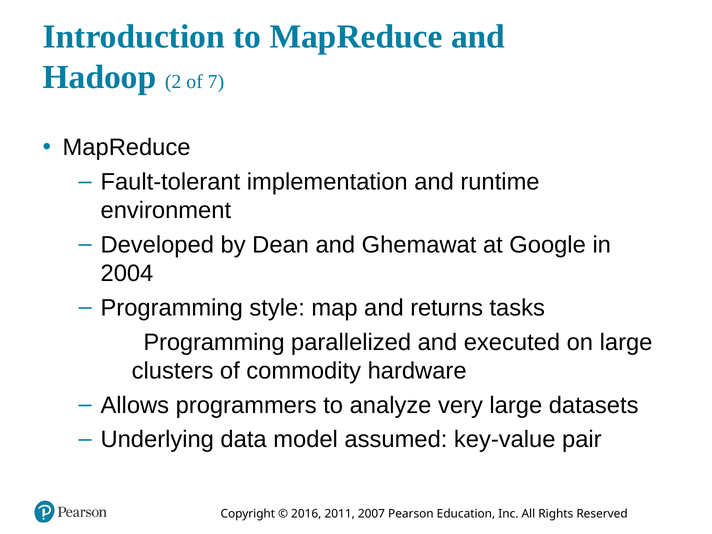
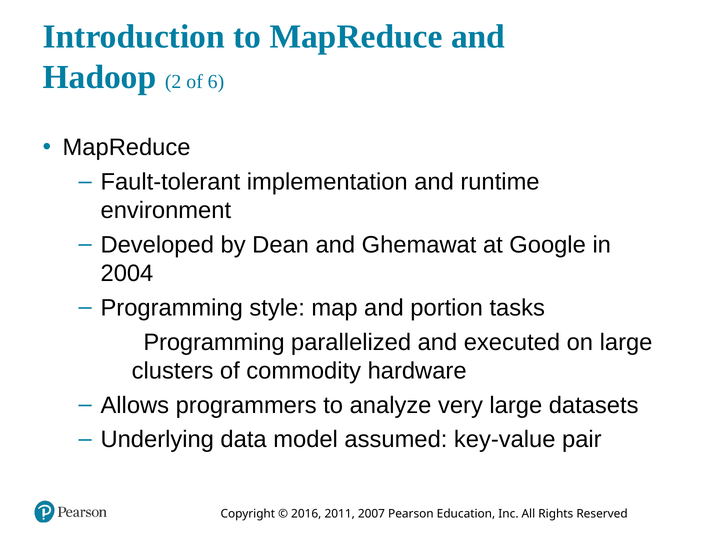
7: 7 -> 6
returns: returns -> portion
